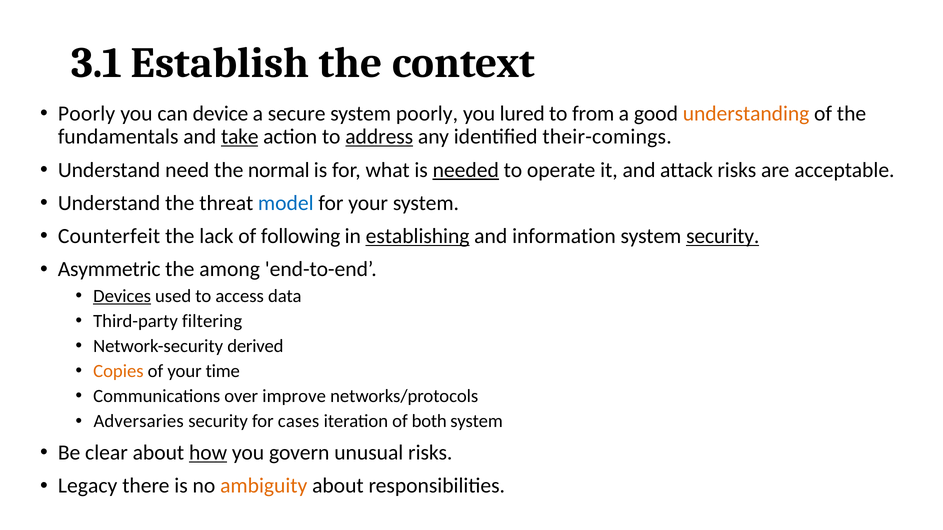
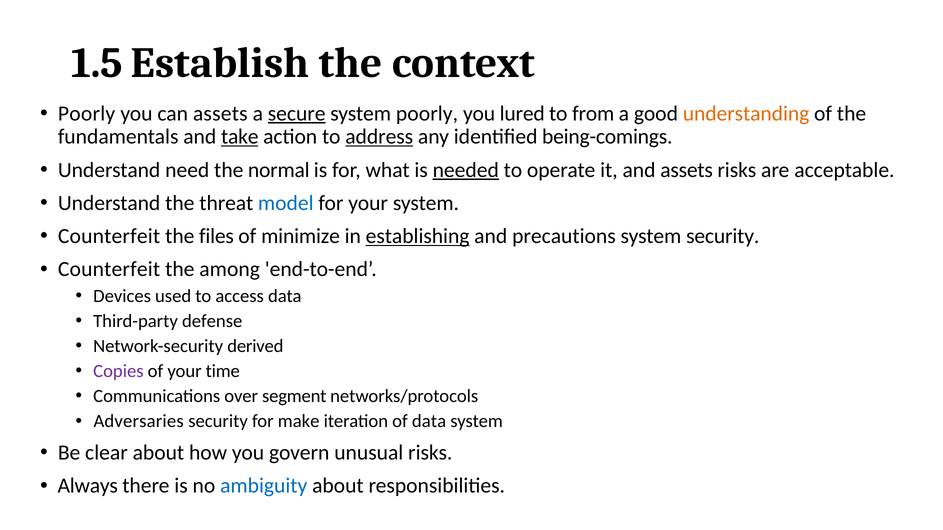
3.1: 3.1 -> 1.5
can device: device -> assets
secure underline: none -> present
their-comings: their-comings -> being-comings
and attack: attack -> assets
lack: lack -> files
following: following -> minimize
information: information -> precautions
security at (723, 236) underline: present -> none
Asymmetric at (109, 270): Asymmetric -> Counterfeit
Devices underline: present -> none
filtering: filtering -> defense
Copies colour: orange -> purple
improve: improve -> segment
cases: cases -> make
of both: both -> data
how underline: present -> none
Legacy: Legacy -> Always
ambiguity colour: orange -> blue
